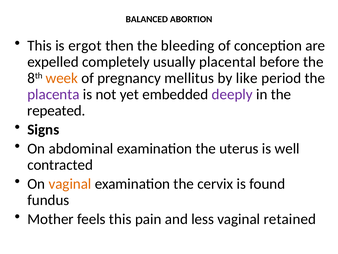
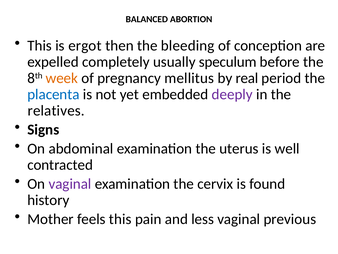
placental: placental -> speculum
like: like -> real
placenta colour: purple -> blue
repeated: repeated -> relatives
vaginal at (70, 184) colour: orange -> purple
fundus: fundus -> history
retained: retained -> previous
